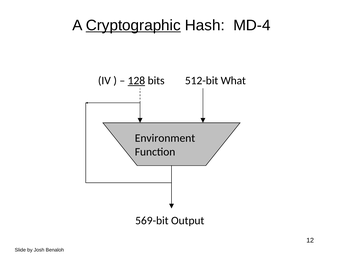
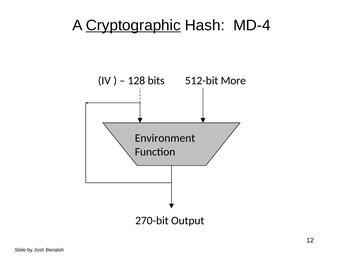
128 underline: present -> none
What: What -> More
569-bit: 569-bit -> 270-bit
